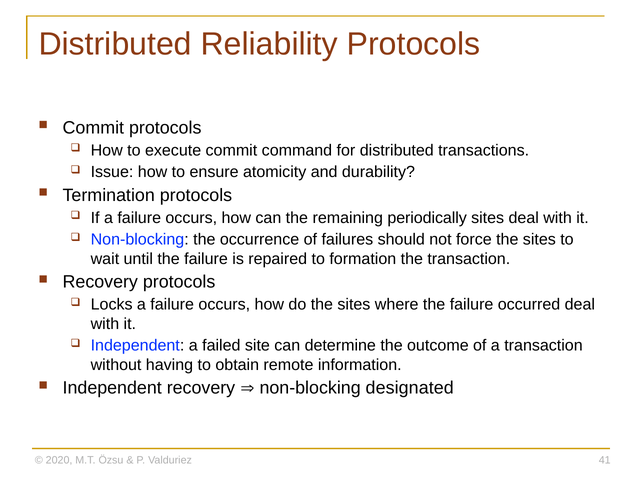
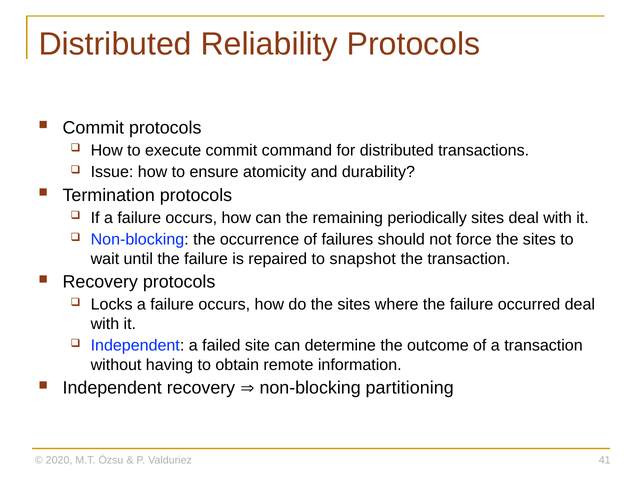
formation: formation -> snapshot
designated: designated -> partitioning
